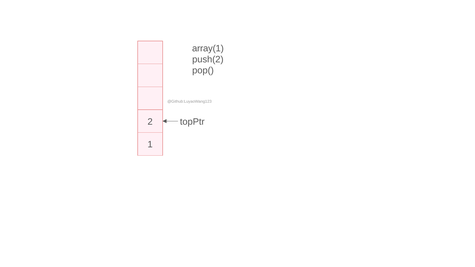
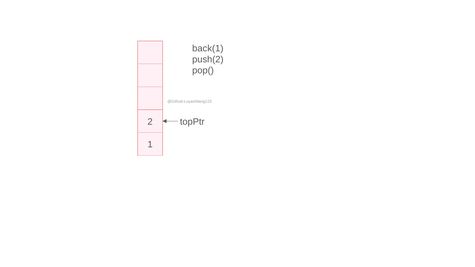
array(1: array(1 -> back(1
